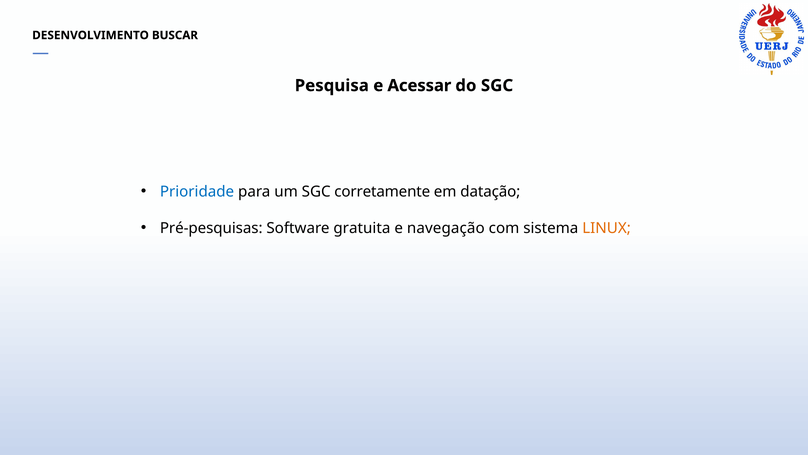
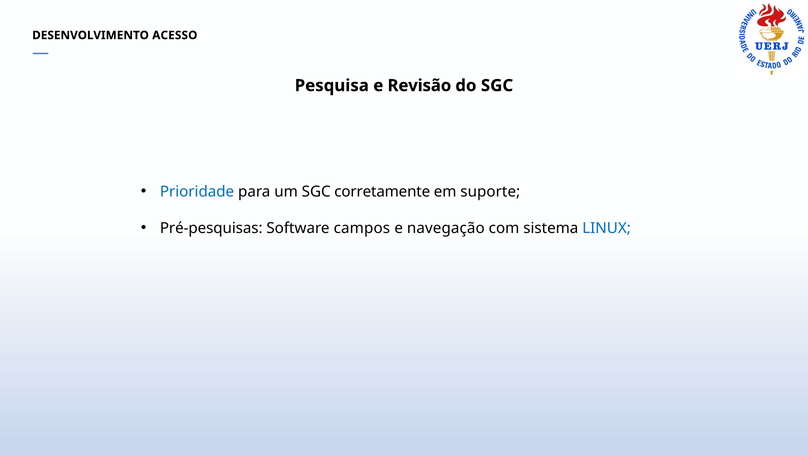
BUSCAR: BUSCAR -> ACESSO
Acessar: Acessar -> Revisão
datação: datação -> suporte
gratuita: gratuita -> campos
LINUX colour: orange -> blue
